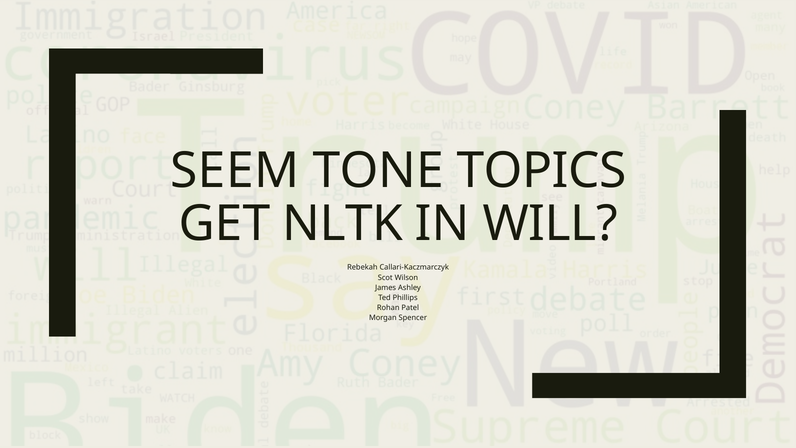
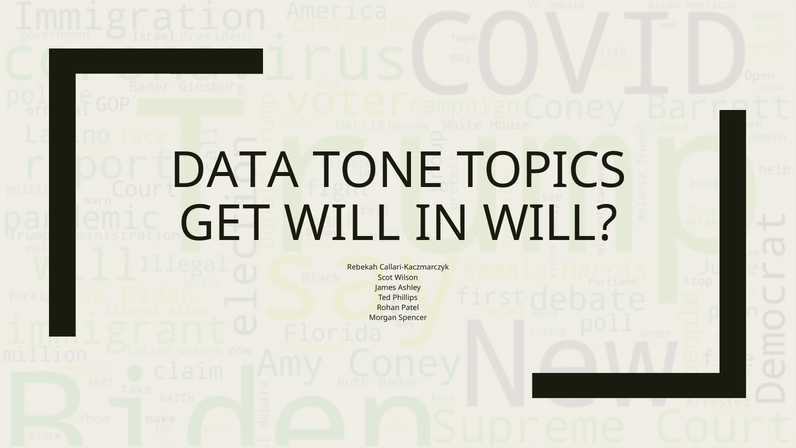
SEEM: SEEM -> DATA
GET NLTK: NLTK -> WILL
